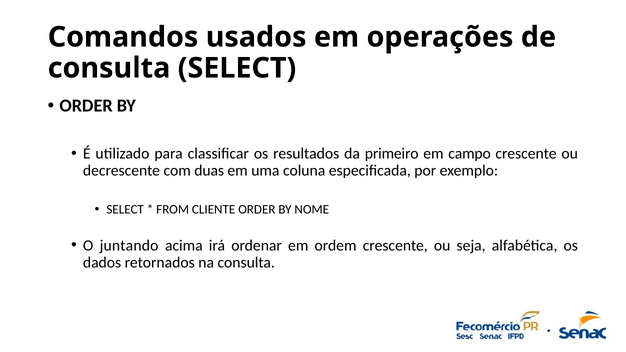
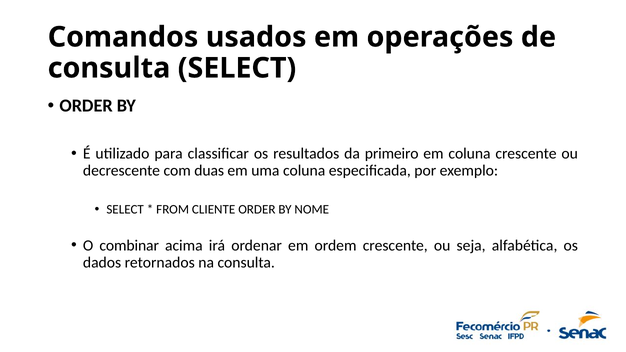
em campo: campo -> coluna
juntando: juntando -> combinar
